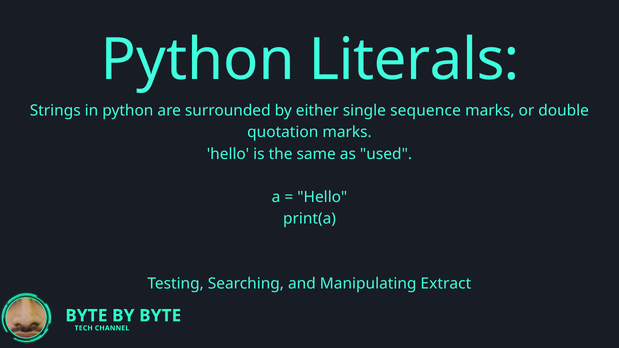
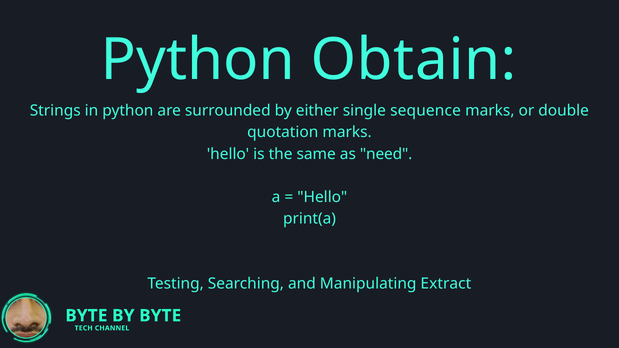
Literals: Literals -> Obtain
used: used -> need
